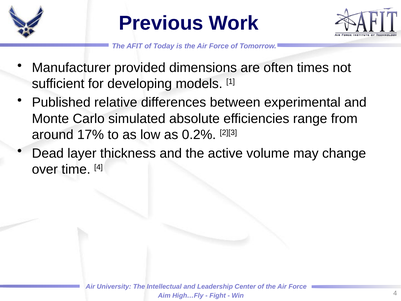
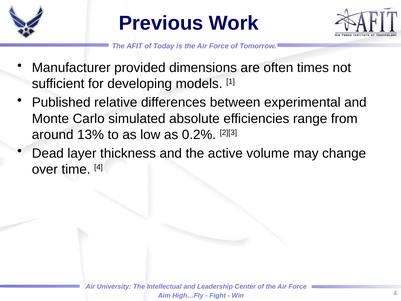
17%: 17% -> 13%
